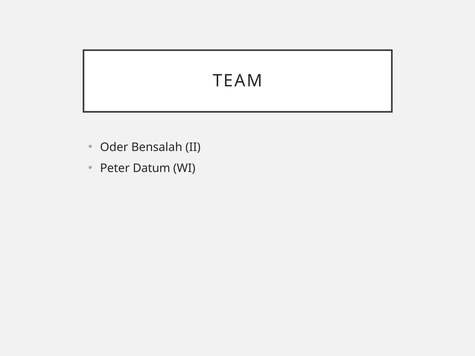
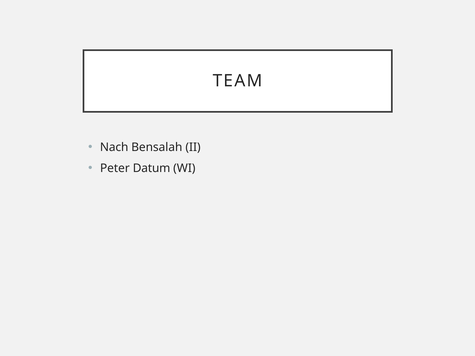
Oder: Oder -> Nach
